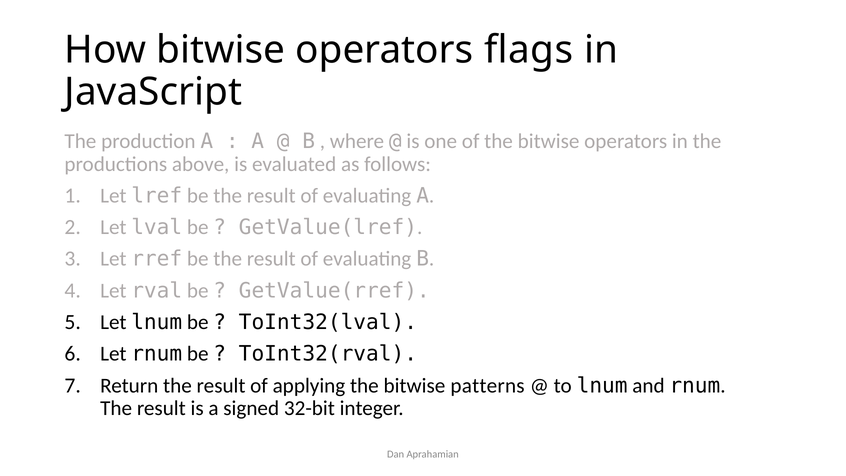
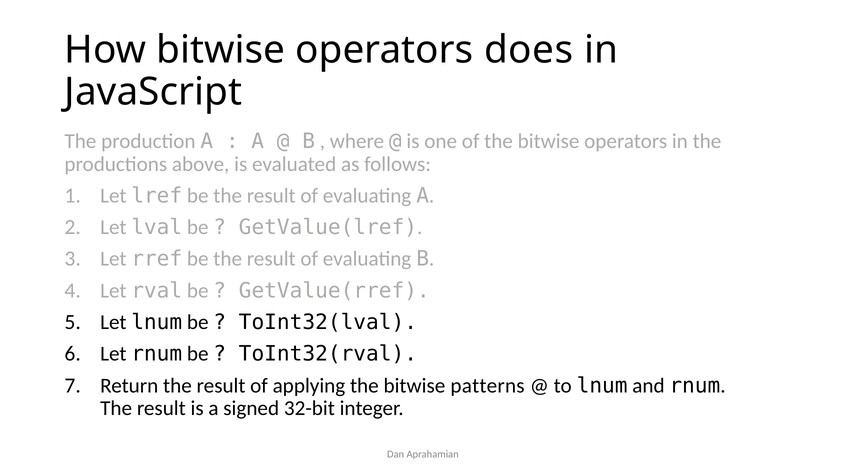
flags: flags -> does
